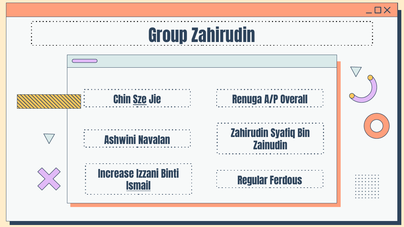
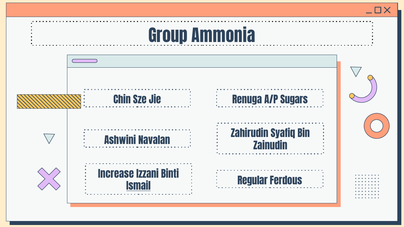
Group Zahirudin: Zahirudin -> Ammonia
Sze underline: present -> none
Overall: Overall -> Sugars
